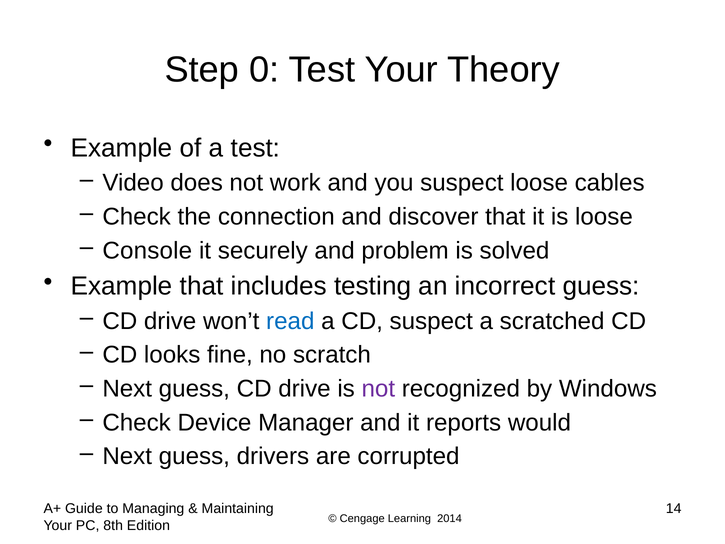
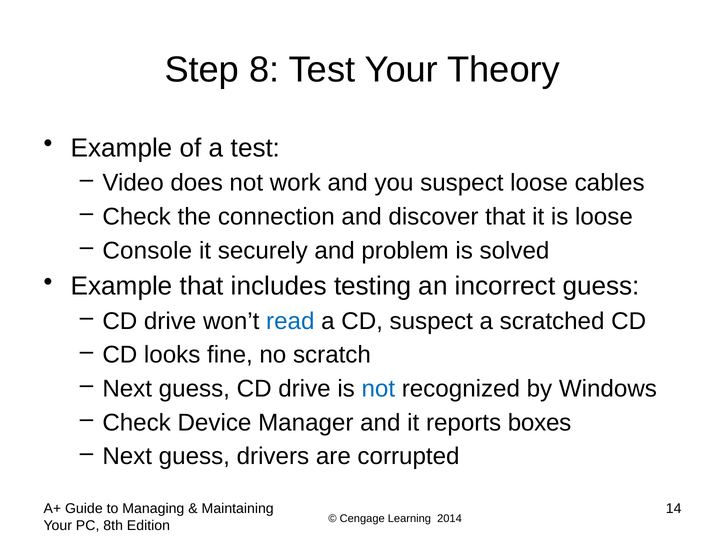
0: 0 -> 8
not at (378, 389) colour: purple -> blue
would: would -> boxes
